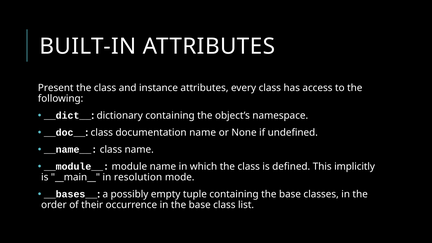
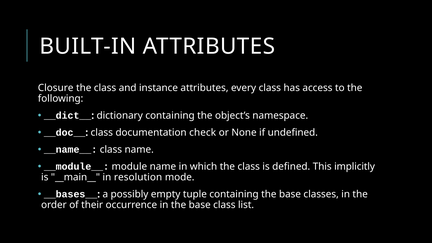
Present: Present -> Closure
documentation name: name -> check
